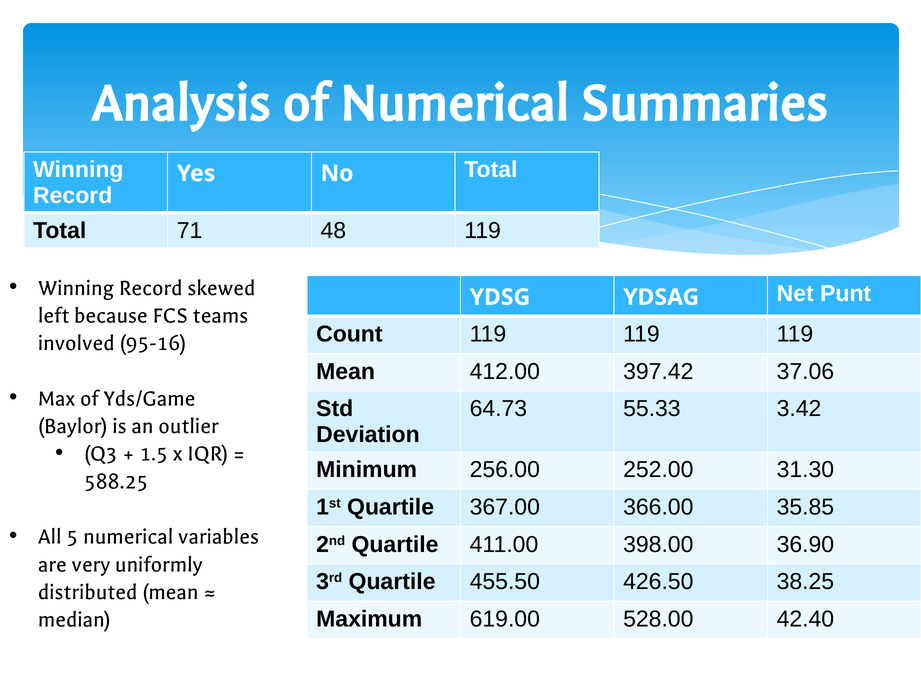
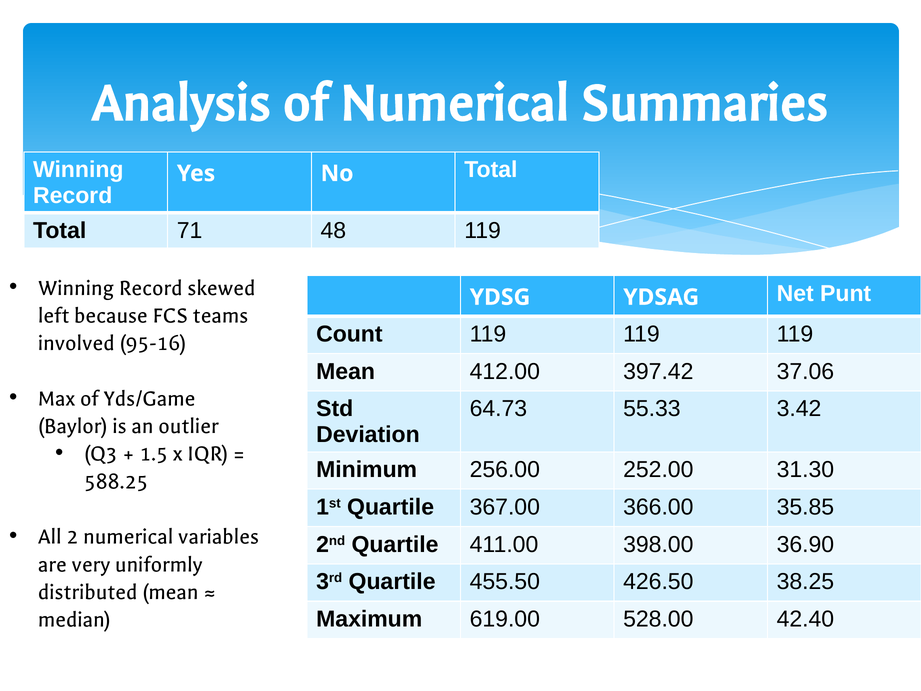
5: 5 -> 2
